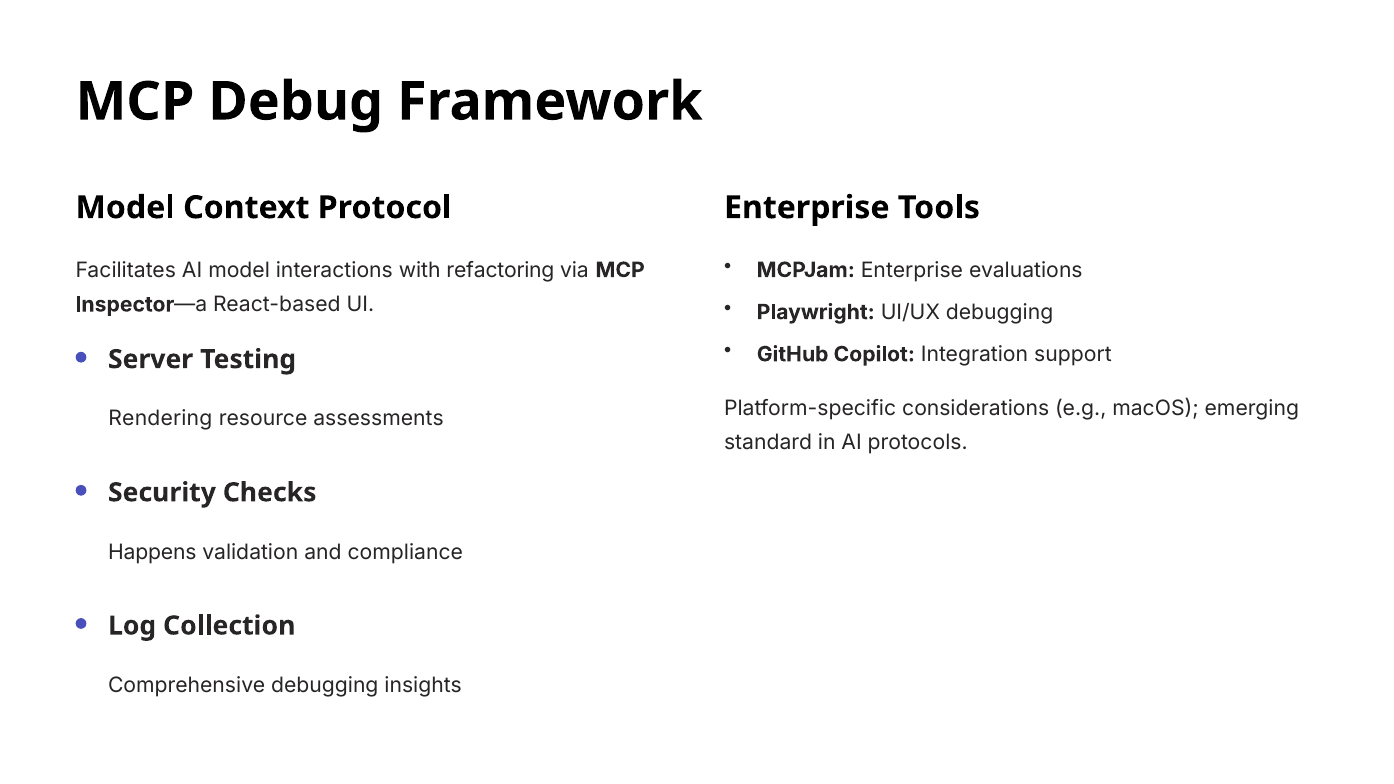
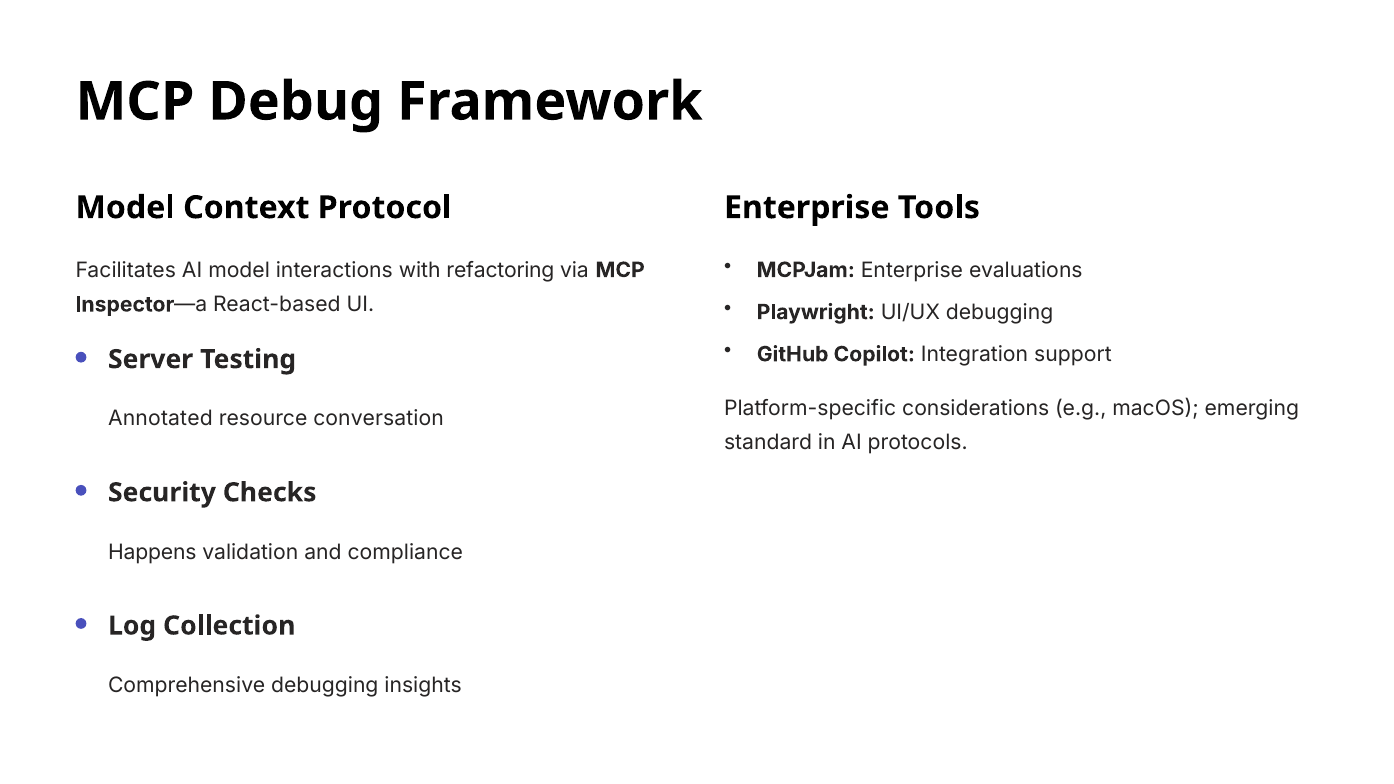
Rendering: Rendering -> Annotated
assessments: assessments -> conversation
